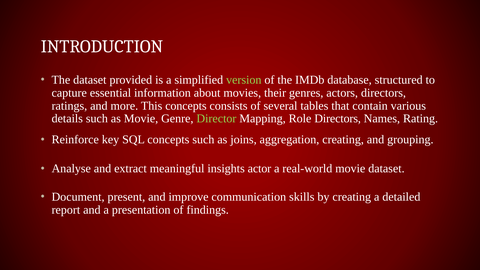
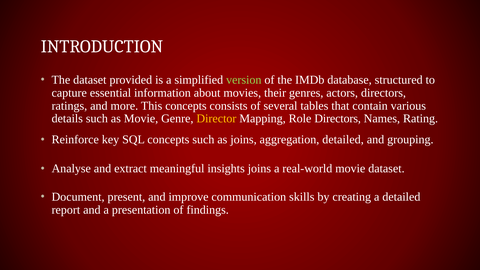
Director colour: light green -> yellow
aggregation creating: creating -> detailed
insights actor: actor -> joins
